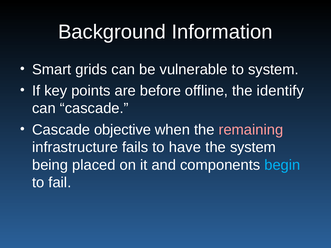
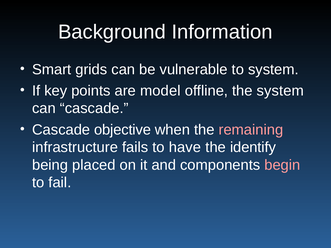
before: before -> model
the identify: identify -> system
the system: system -> identify
begin colour: light blue -> pink
